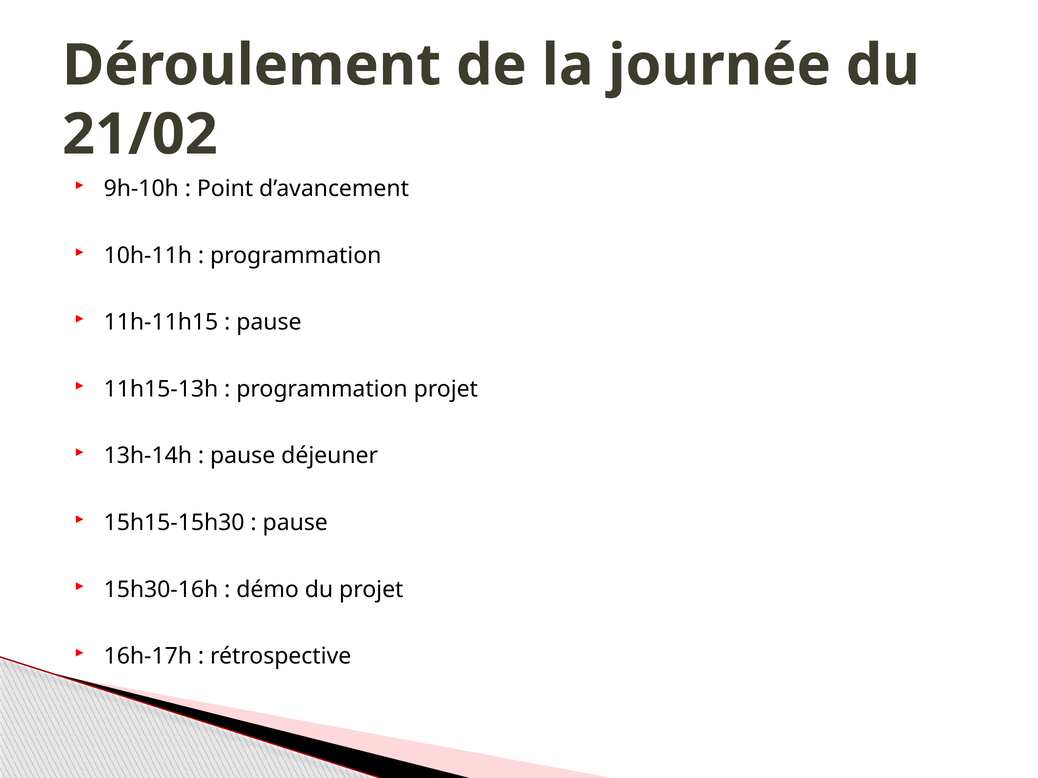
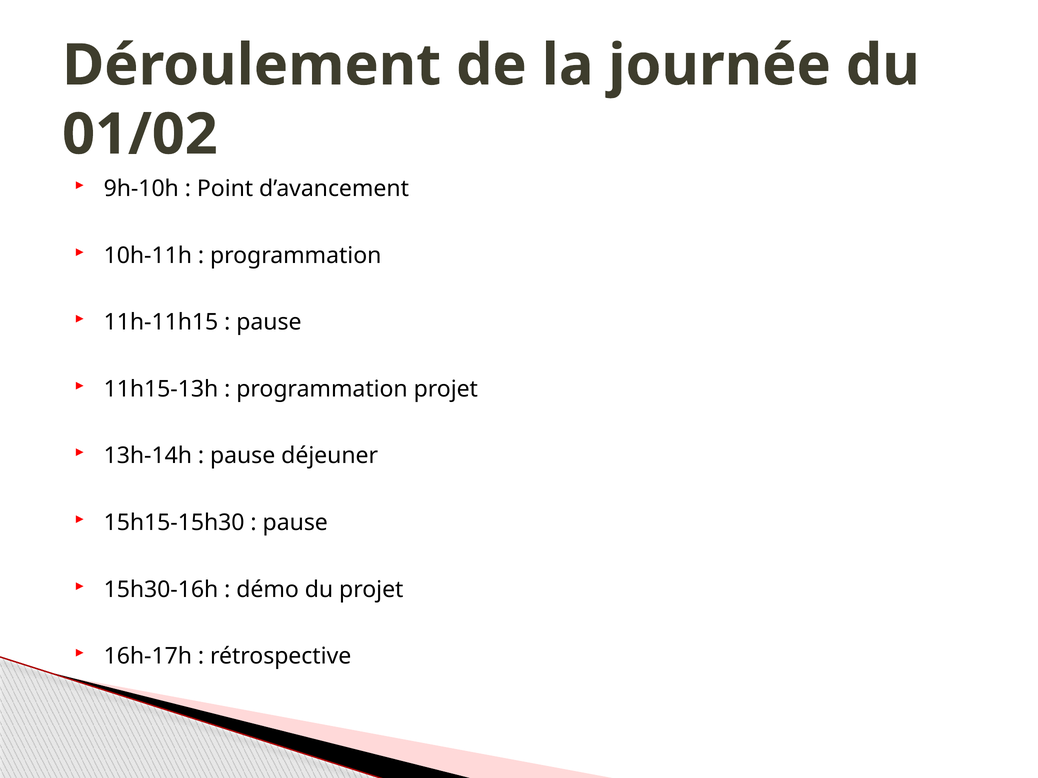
21/02: 21/02 -> 01/02
